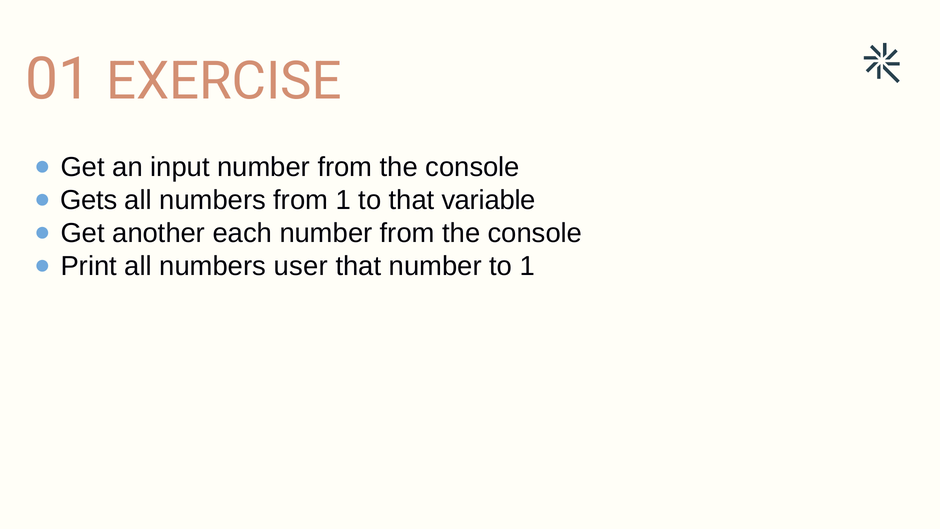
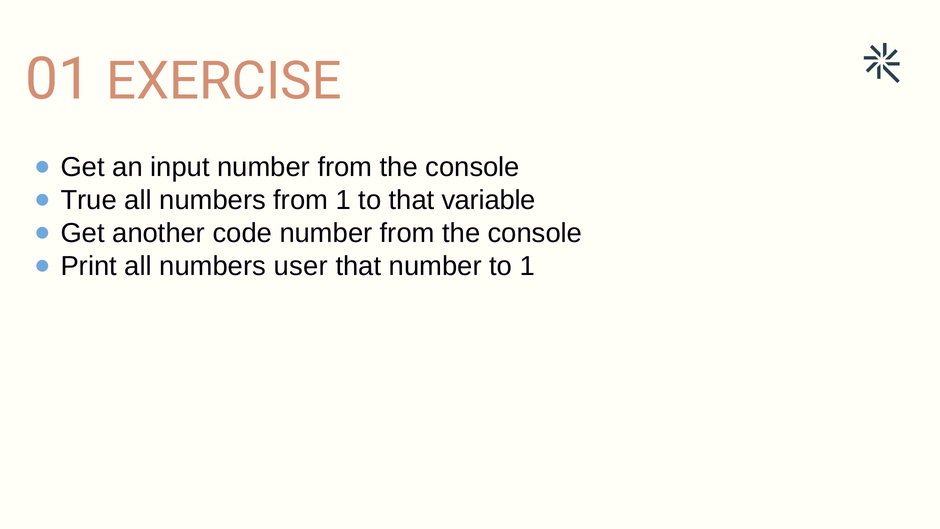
Gets: Gets -> True
each: each -> code
